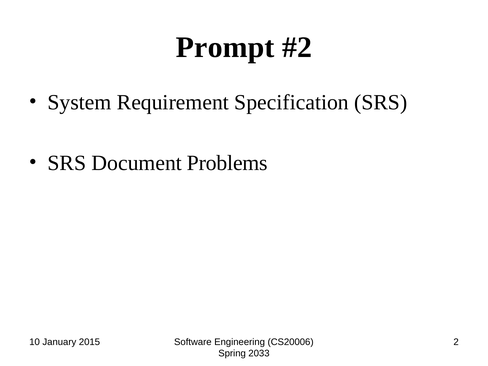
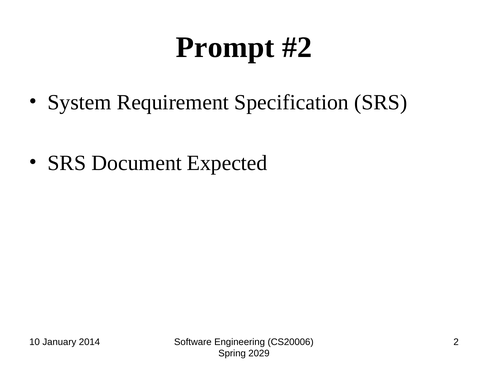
Problems: Problems -> Expected
2015: 2015 -> 2014
2033: 2033 -> 2029
